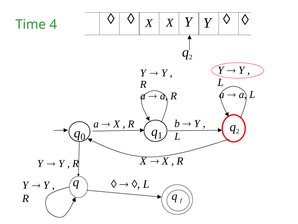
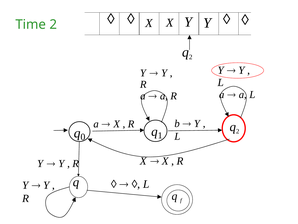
Time 4: 4 -> 2
